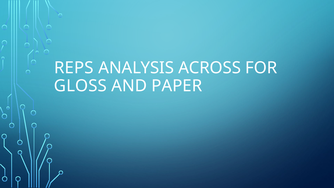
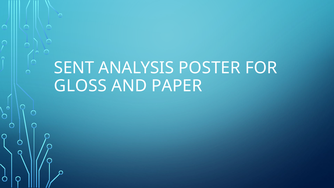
REPS: REPS -> SENT
ACROSS: ACROSS -> POSTER
